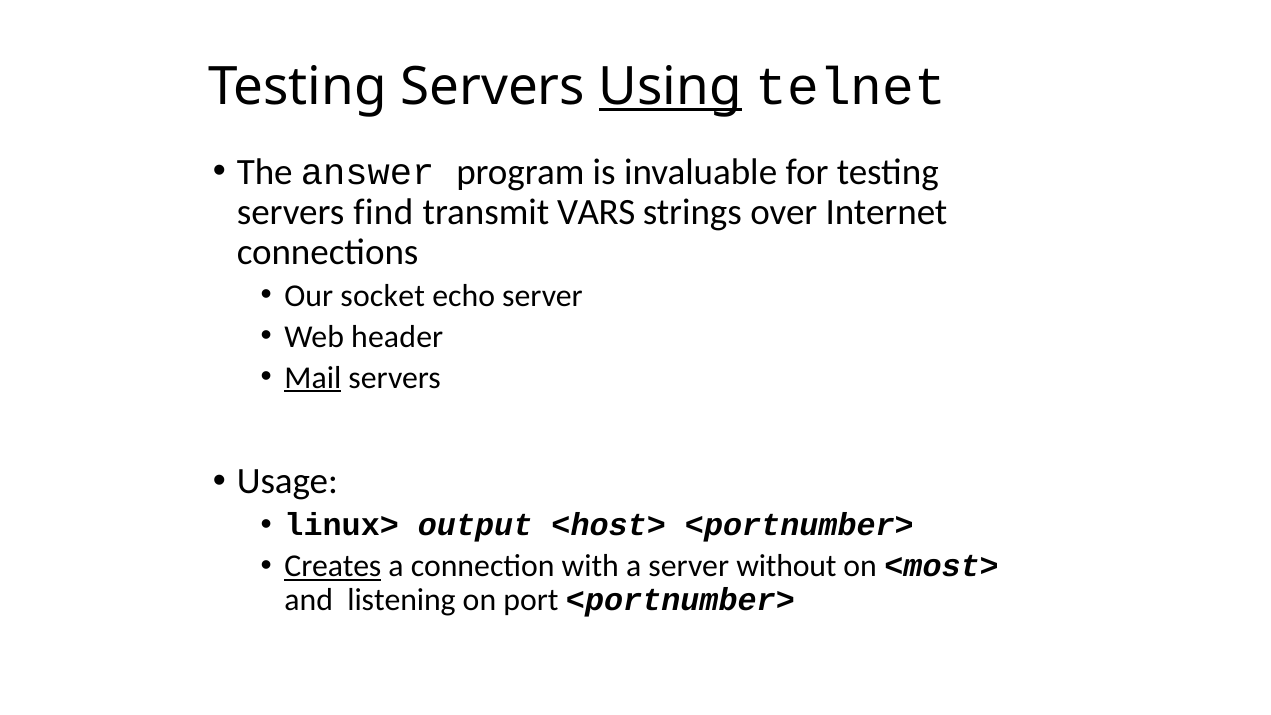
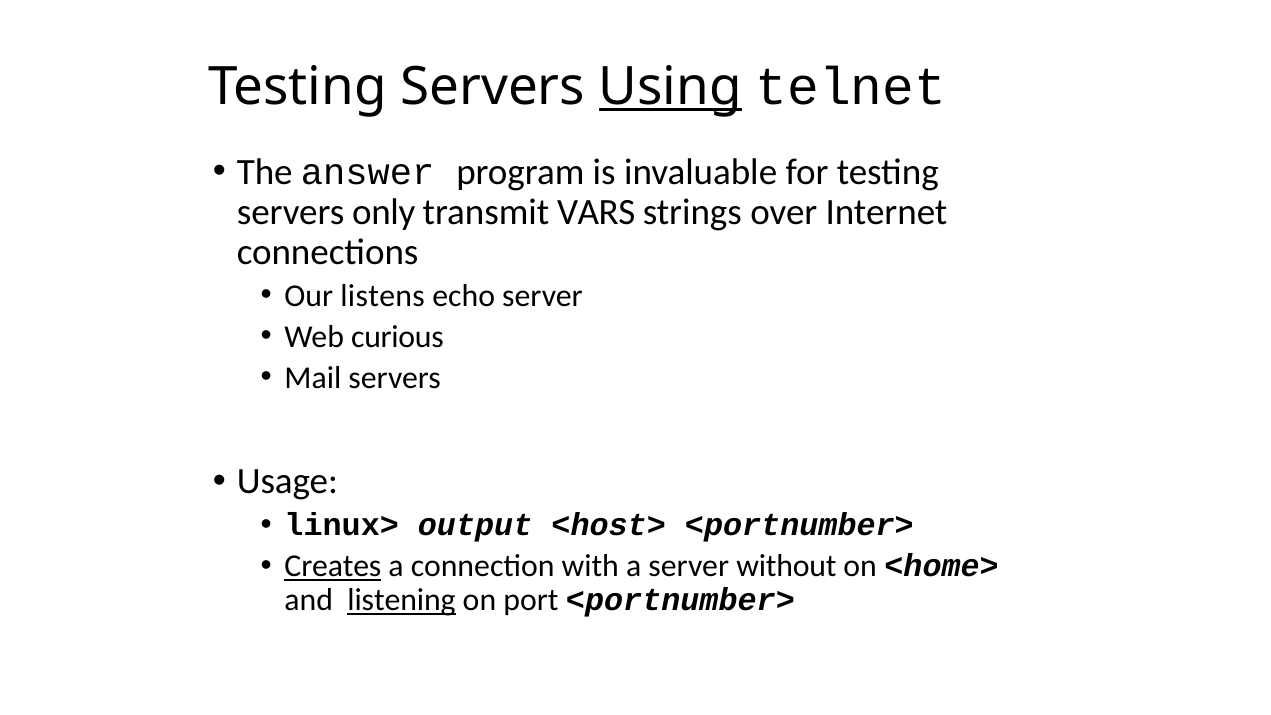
find: find -> only
socket: socket -> listens
header: header -> curious
Mail underline: present -> none
<most>: <most> -> <home>
listening underline: none -> present
